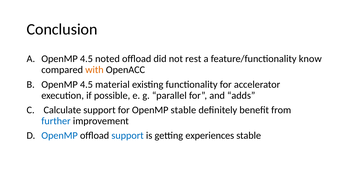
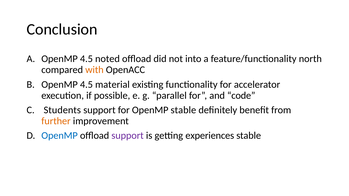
rest: rest -> into
know: know -> north
adds: adds -> code
Calculate: Calculate -> Students
further colour: blue -> orange
support at (128, 136) colour: blue -> purple
